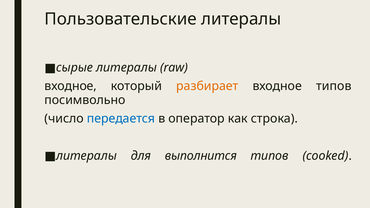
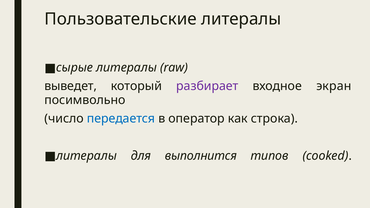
входное at (71, 86): входное -> выведет
разбирает colour: orange -> purple
входное типов: типов -> экран
